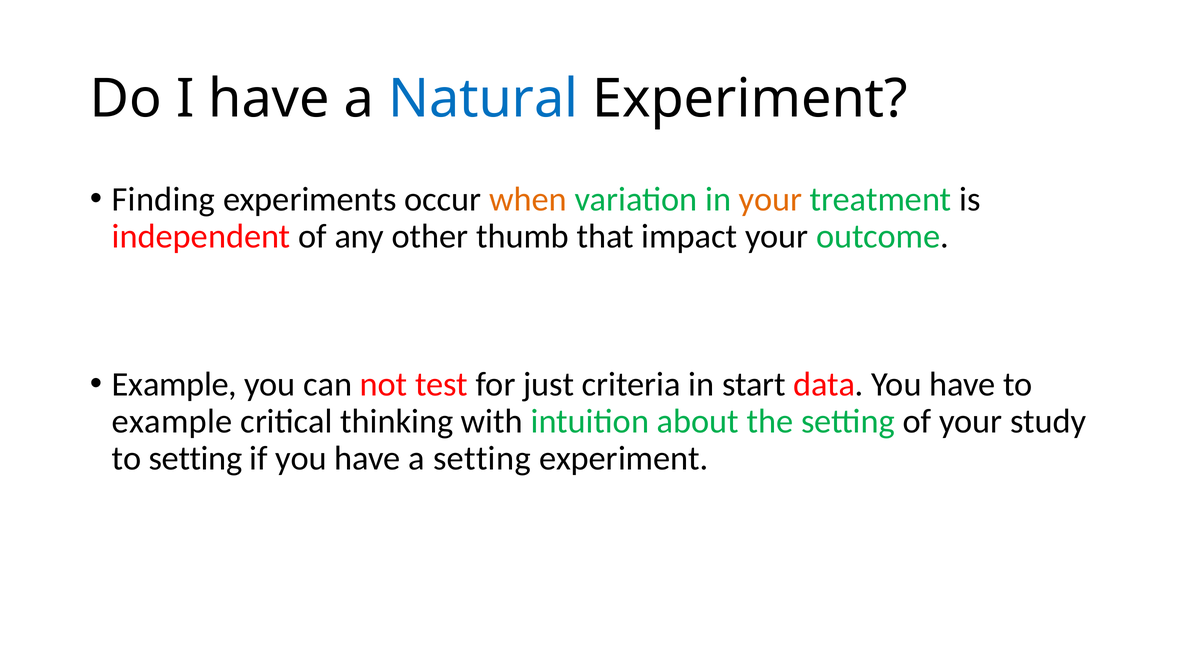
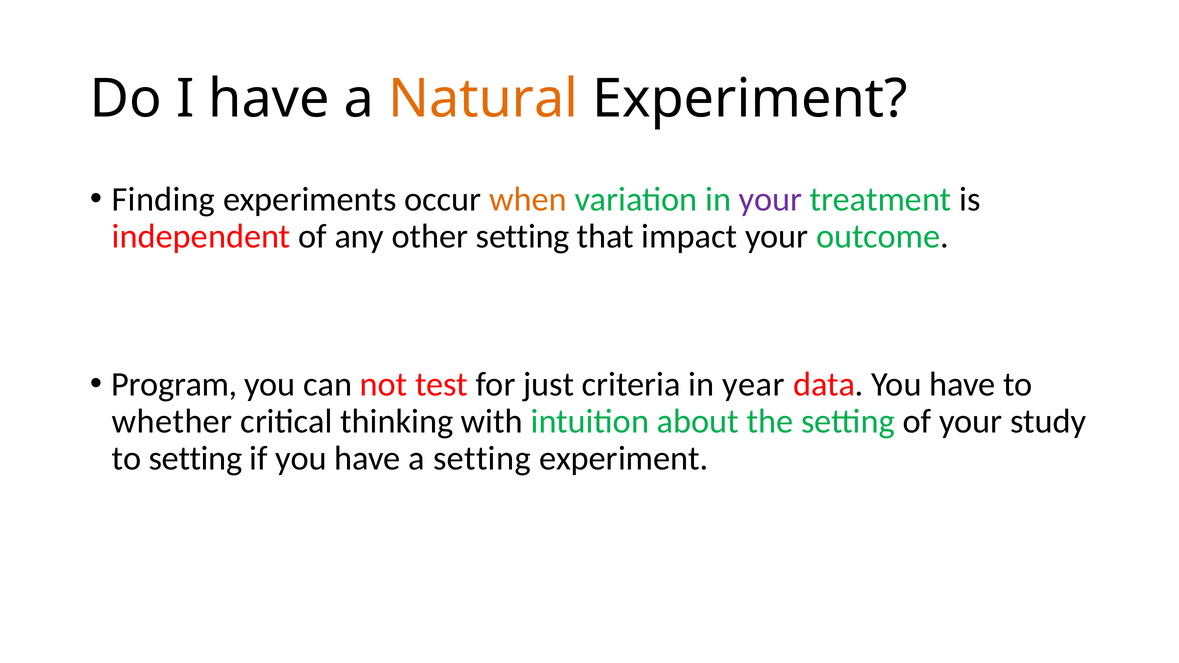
Natural colour: blue -> orange
your at (770, 199) colour: orange -> purple
other thumb: thumb -> setting
Example at (174, 384): Example -> Program
start: start -> year
example at (172, 421): example -> whether
